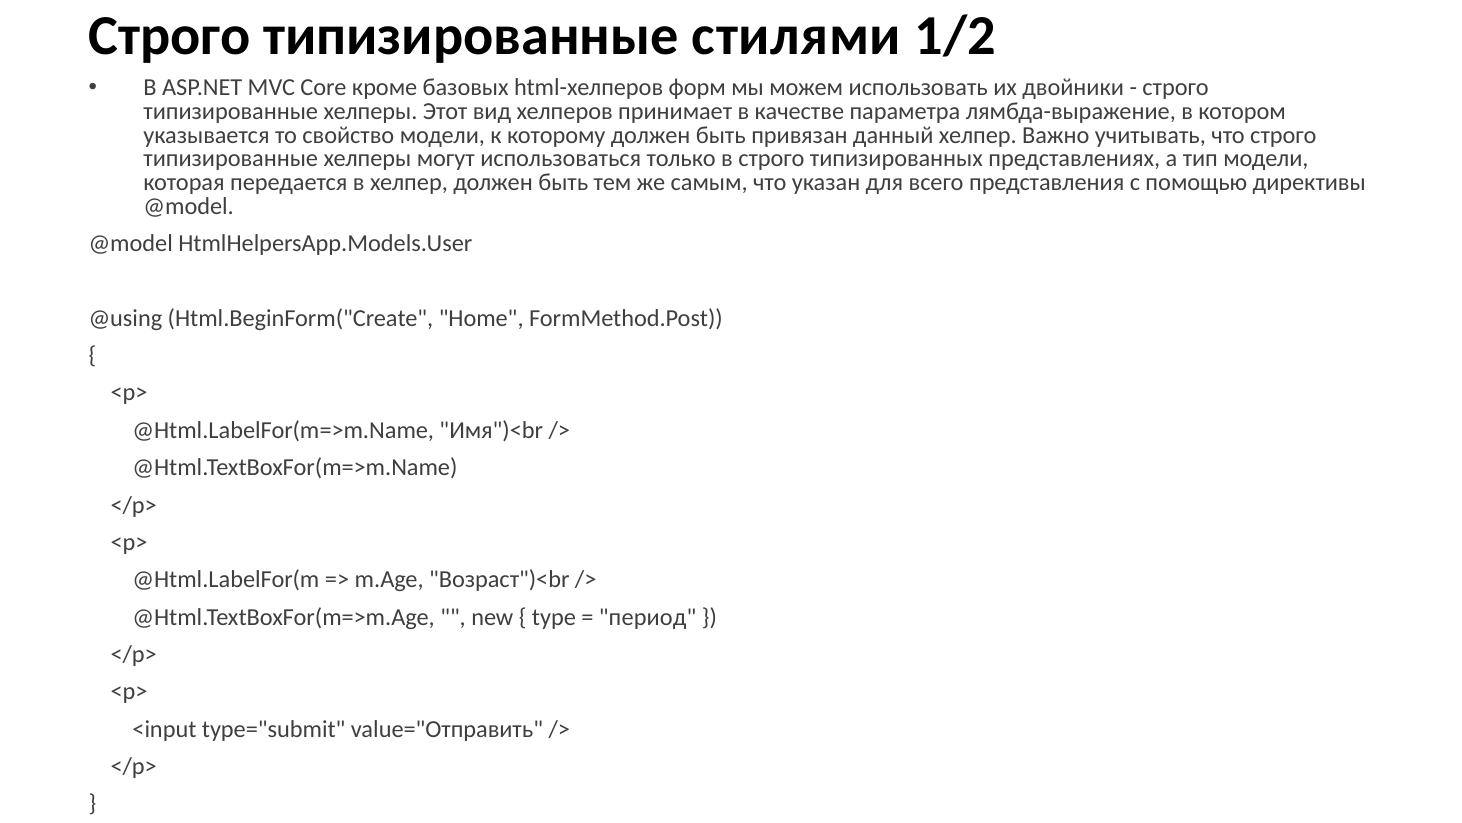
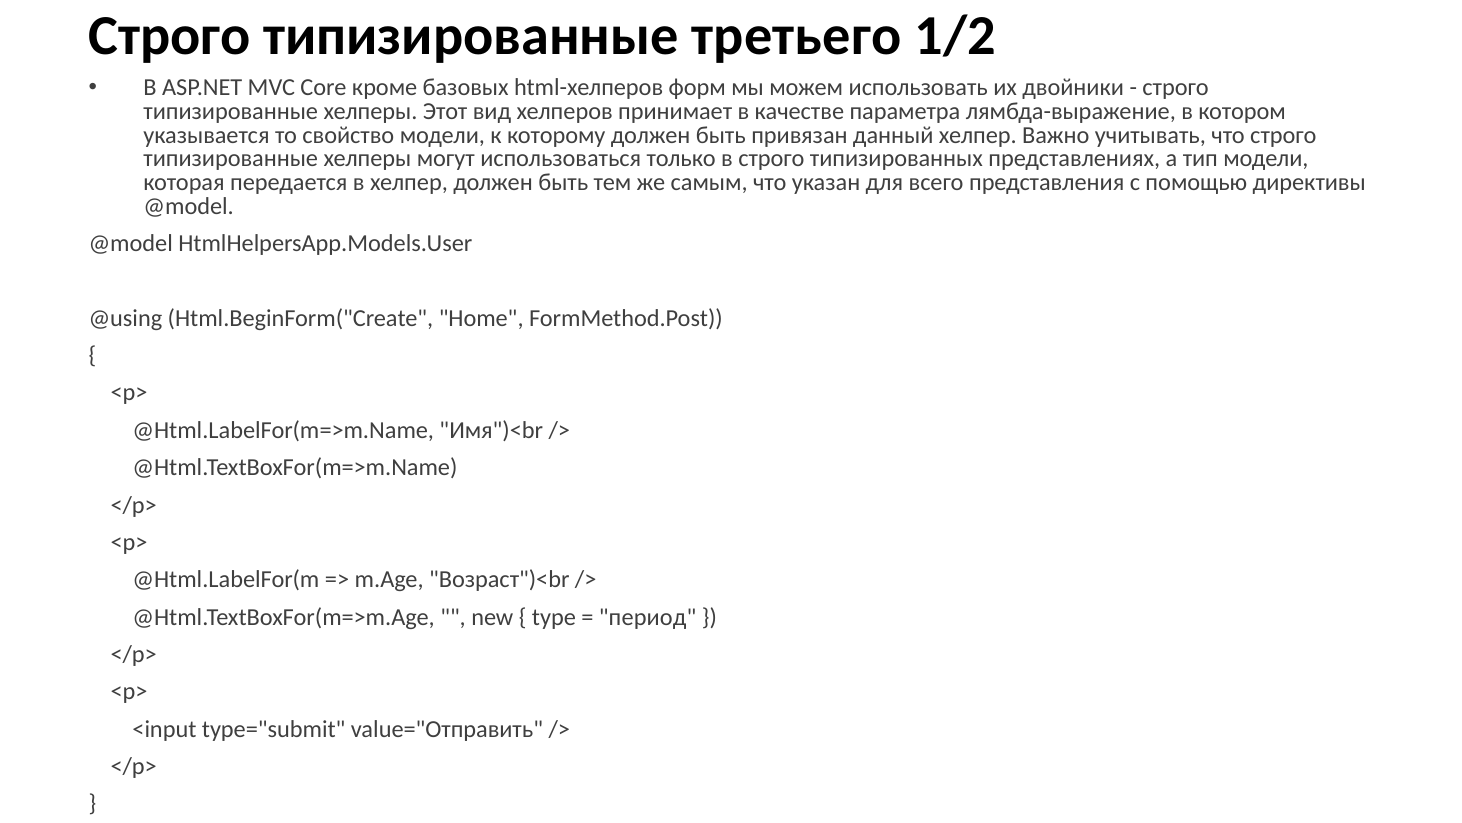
стилями: стилями -> третьего
